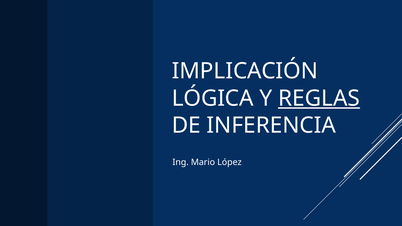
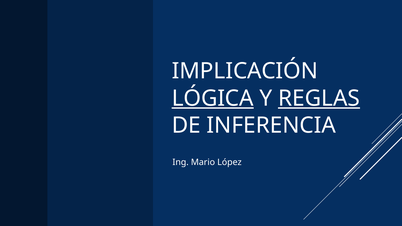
LÓGICA underline: none -> present
